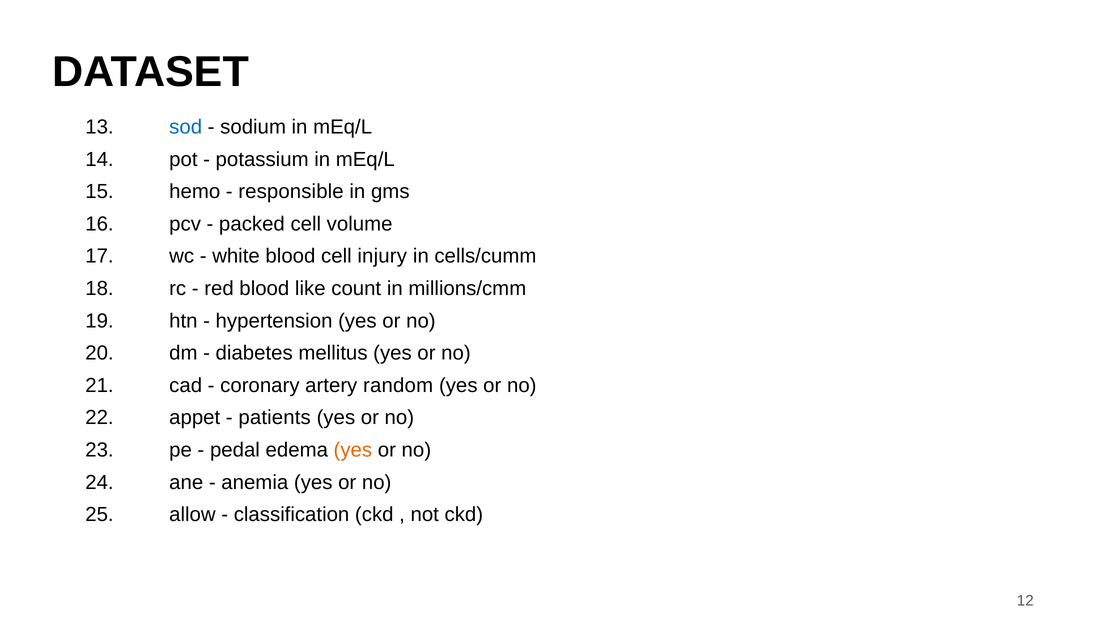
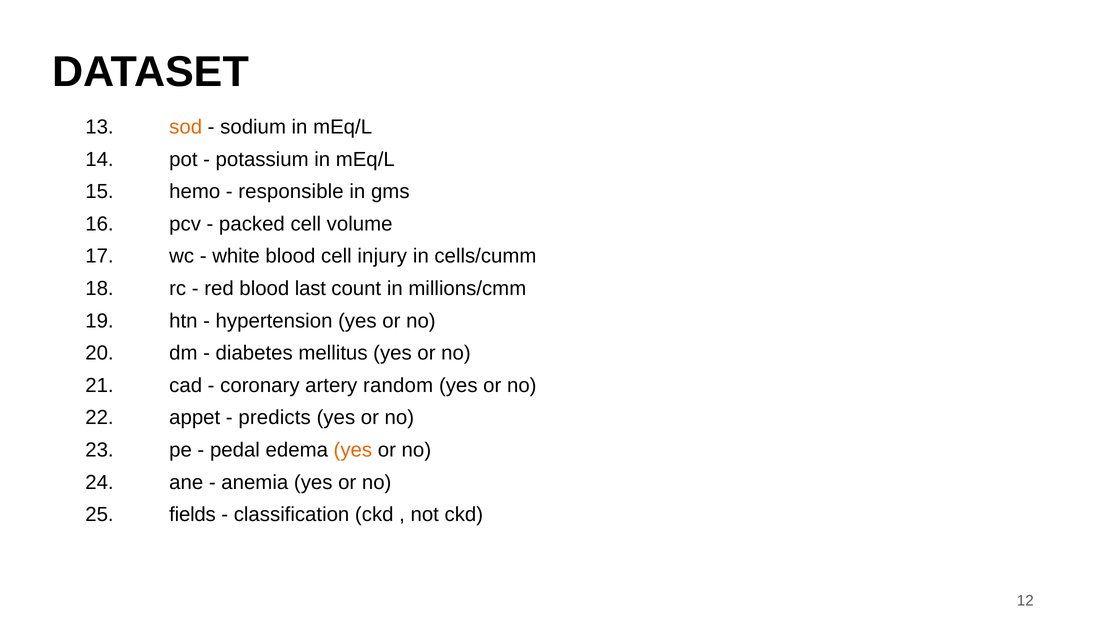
sod colour: blue -> orange
like: like -> last
patients: patients -> predicts
allow: allow -> fields
